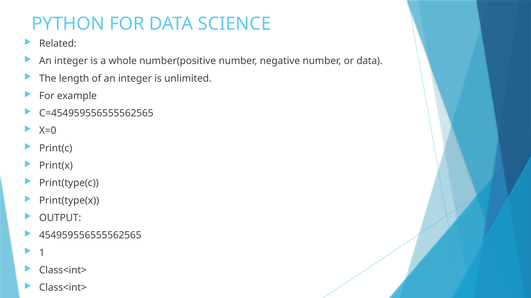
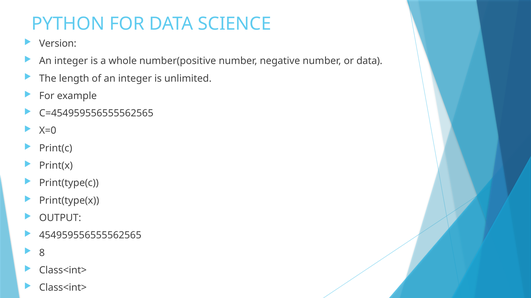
Related: Related -> Version
1: 1 -> 8
